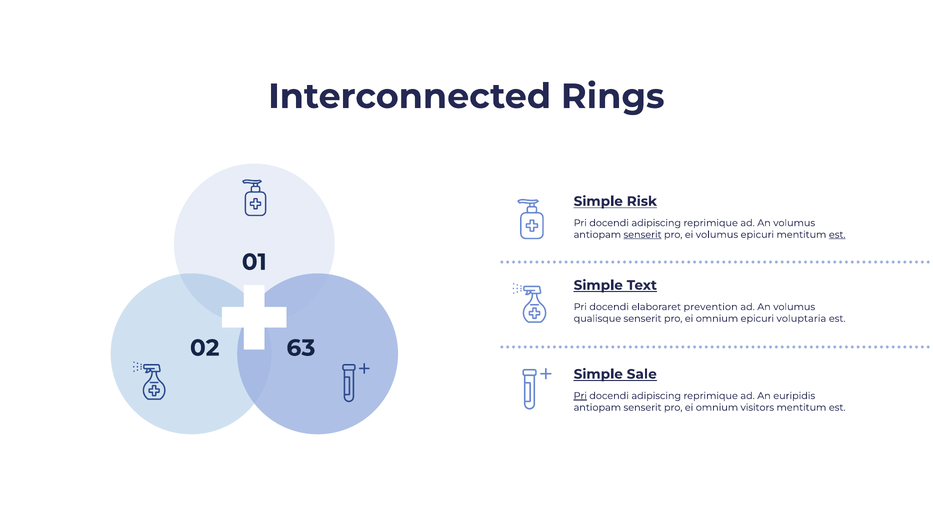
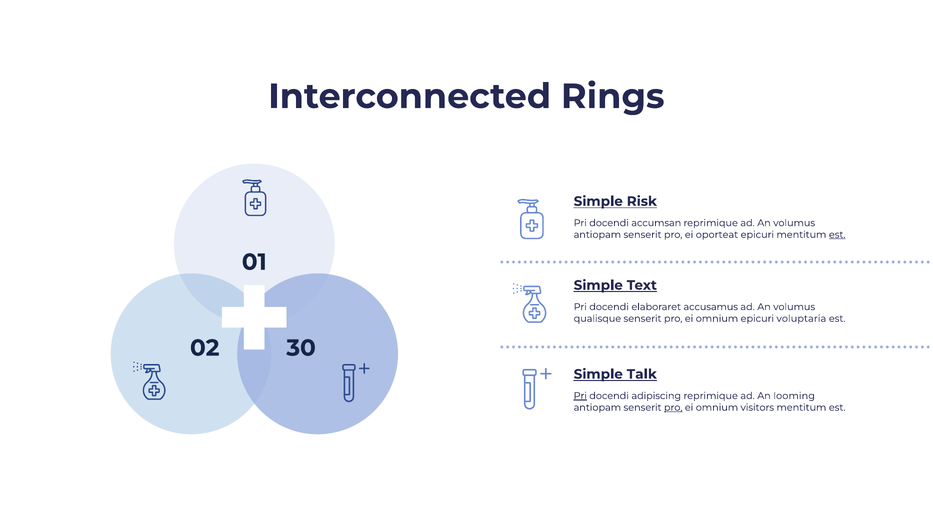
adipiscing at (656, 223): adipiscing -> accumsan
senserit at (643, 235) underline: present -> none
ei volumus: volumus -> oporteat
prevention: prevention -> accusamus
63: 63 -> 30
Sale: Sale -> Talk
euripidis: euripidis -> looming
pro at (673, 407) underline: none -> present
